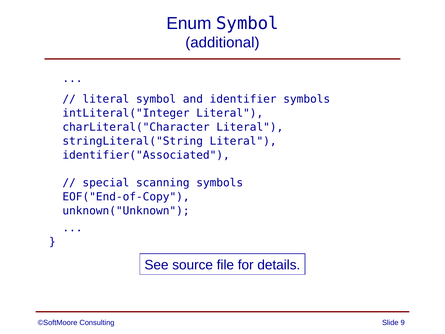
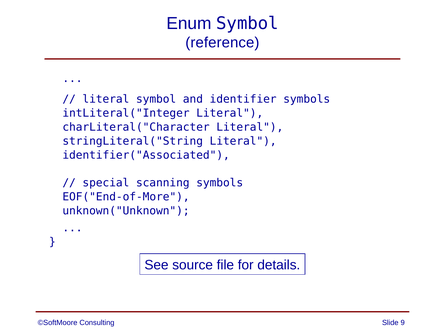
additional: additional -> reference
EOF("End-of-Copy: EOF("End-of-Copy -> EOF("End-of-More
